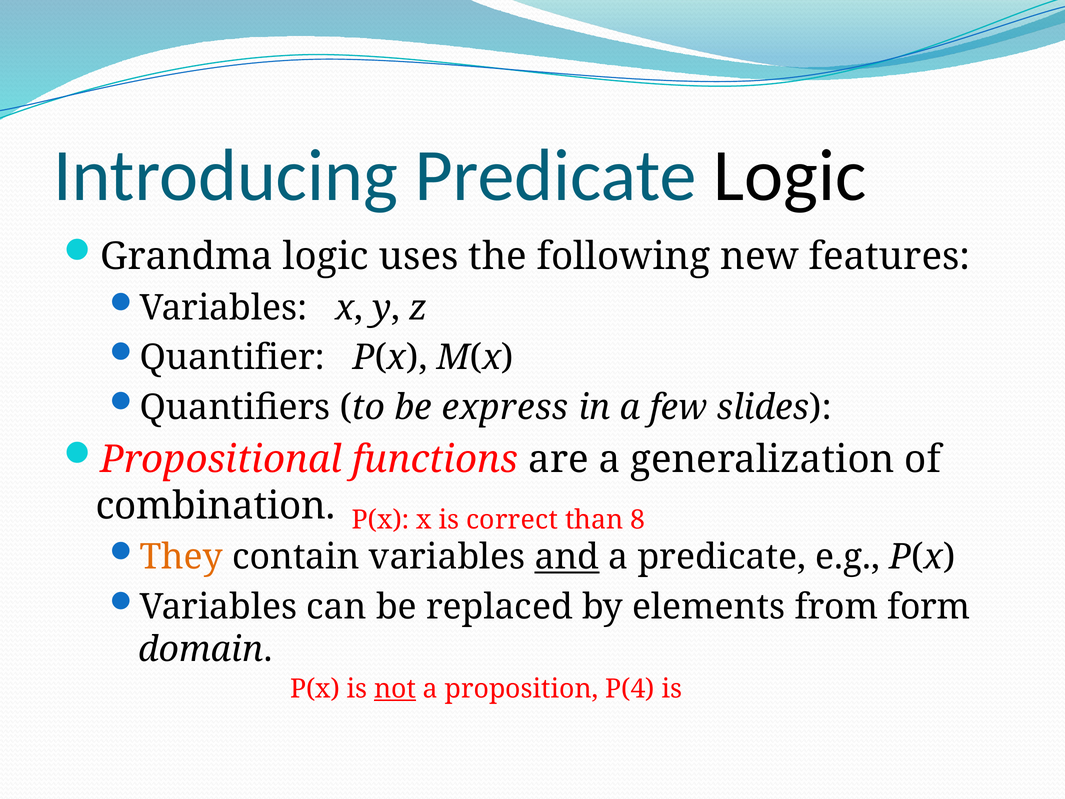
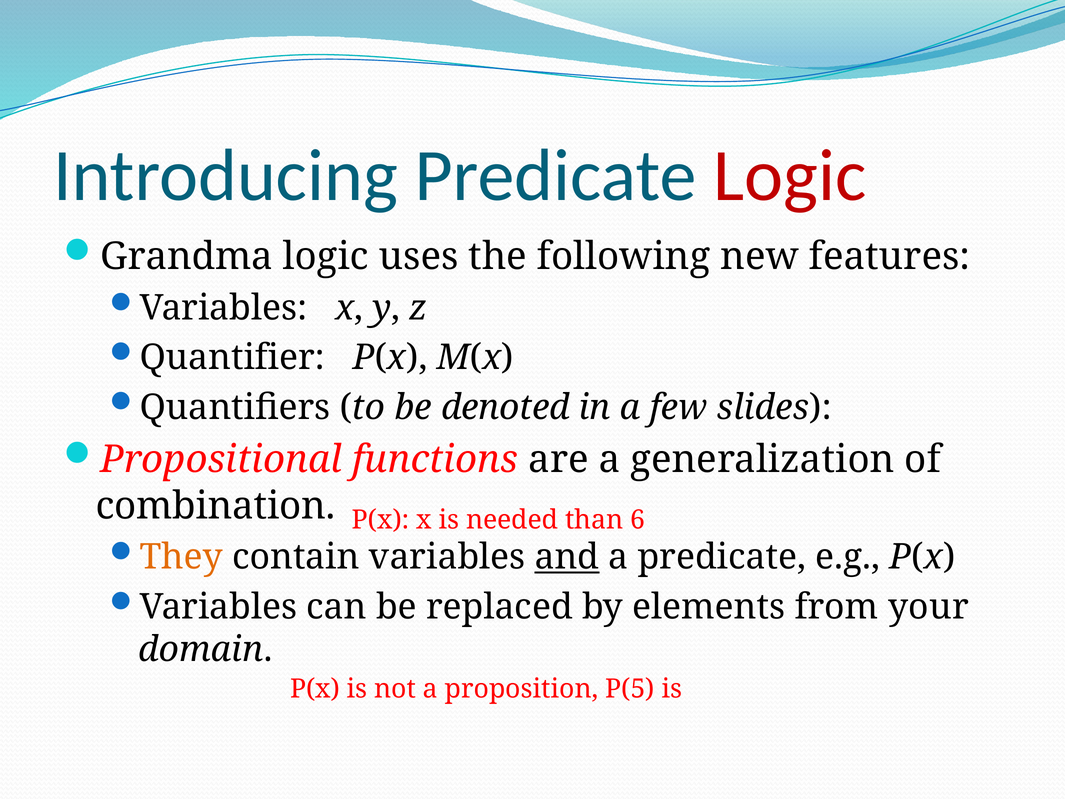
Logic at (790, 176) colour: black -> red
express: express -> denoted
correct: correct -> needed
8: 8 -> 6
form: form -> your
not underline: present -> none
P(4: P(4 -> P(5
